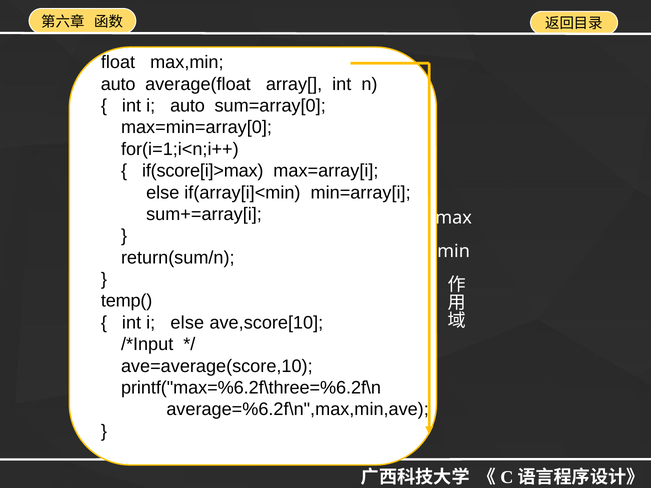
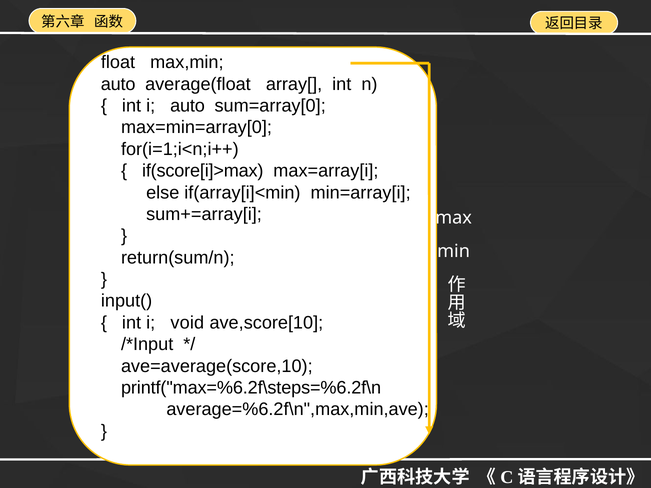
temp(: temp( -> input(
i else: else -> void
printf("max=%6.2f\three=%6.2f\n: printf("max=%6.2f\three=%6.2f\n -> printf("max=%6.2f\steps=%6.2f\n
